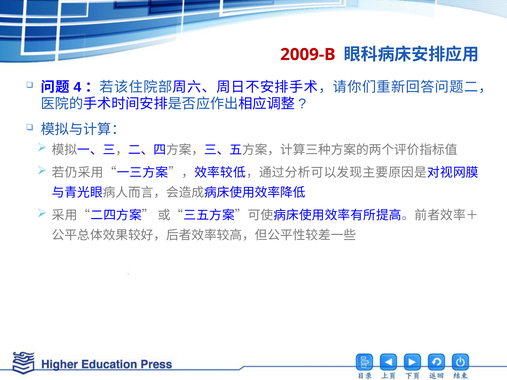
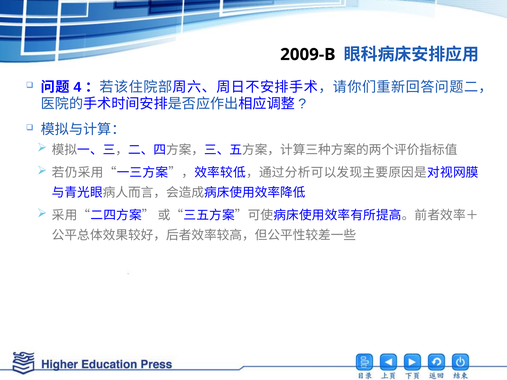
2009-B colour: red -> black
